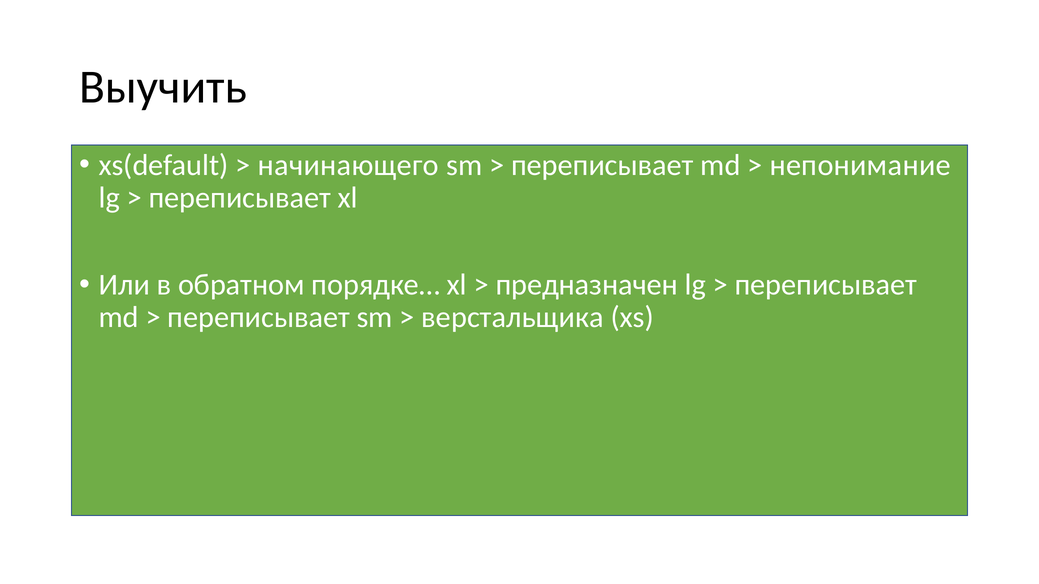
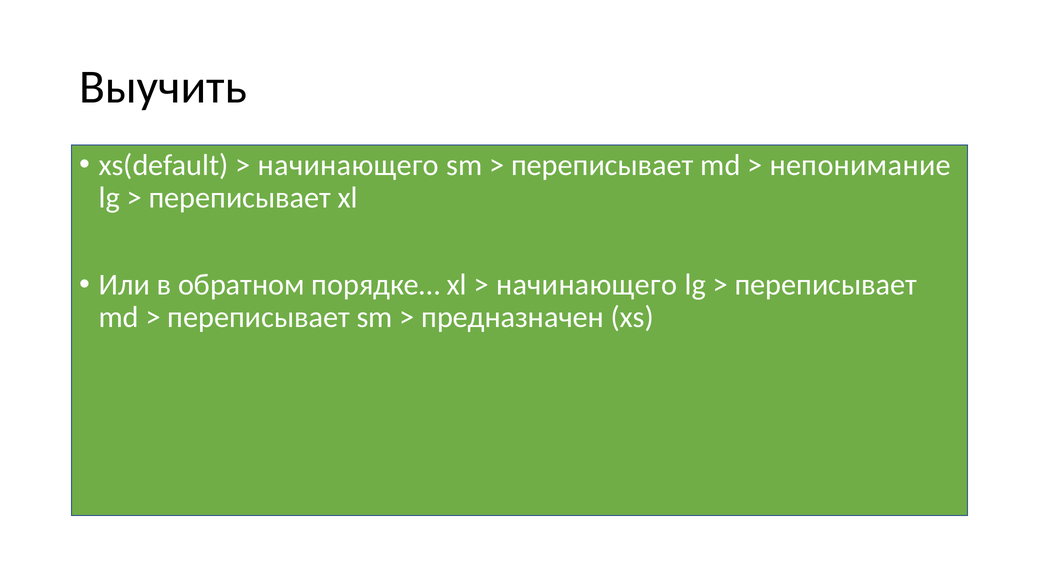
предназначен at (587, 285): предназначен -> начинающего
верстальщика: верстальщика -> предназначен
